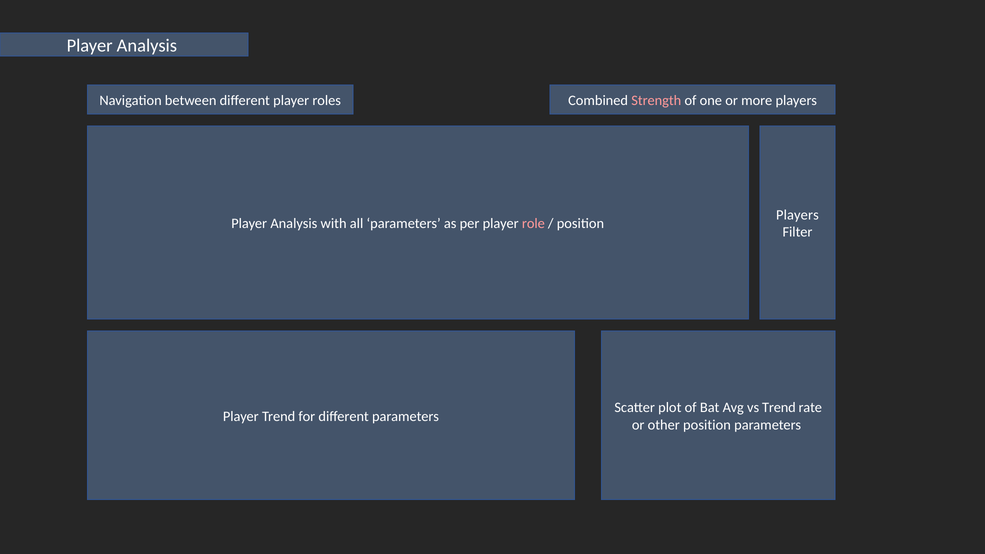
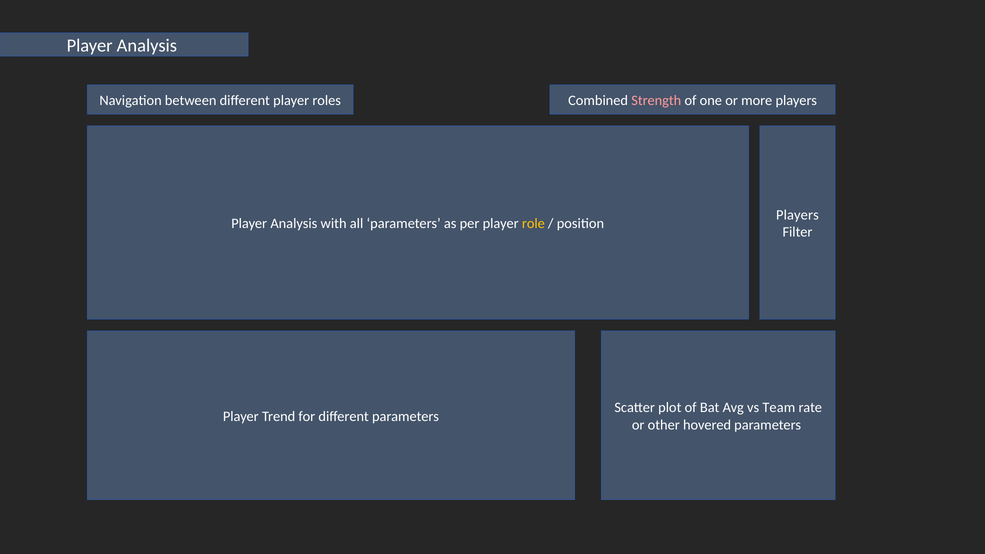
role colour: pink -> yellow
vs Trend: Trend -> Team
other position: position -> hovered
